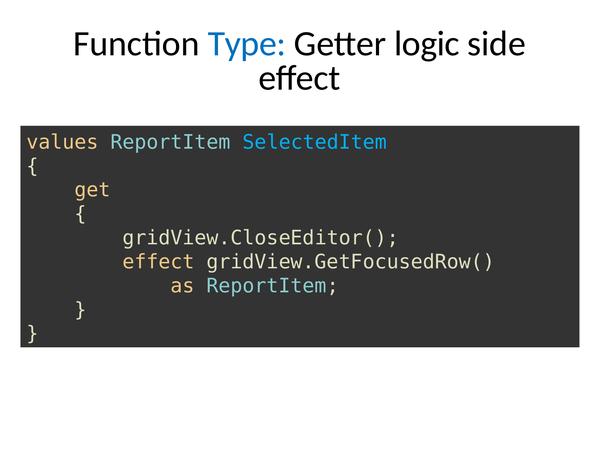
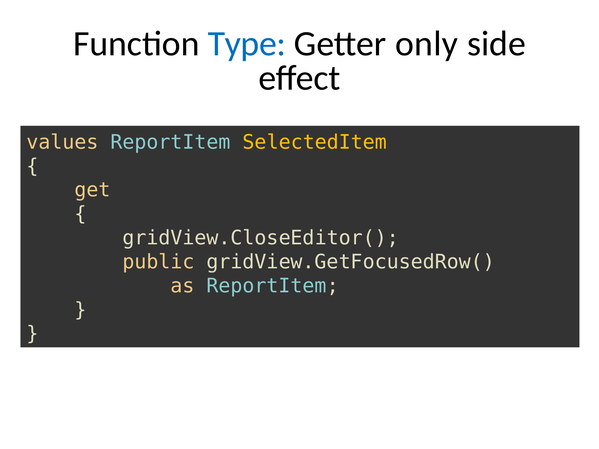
logic: logic -> only
SelectedItem colour: light blue -> yellow
effect at (159, 262): effect -> public
